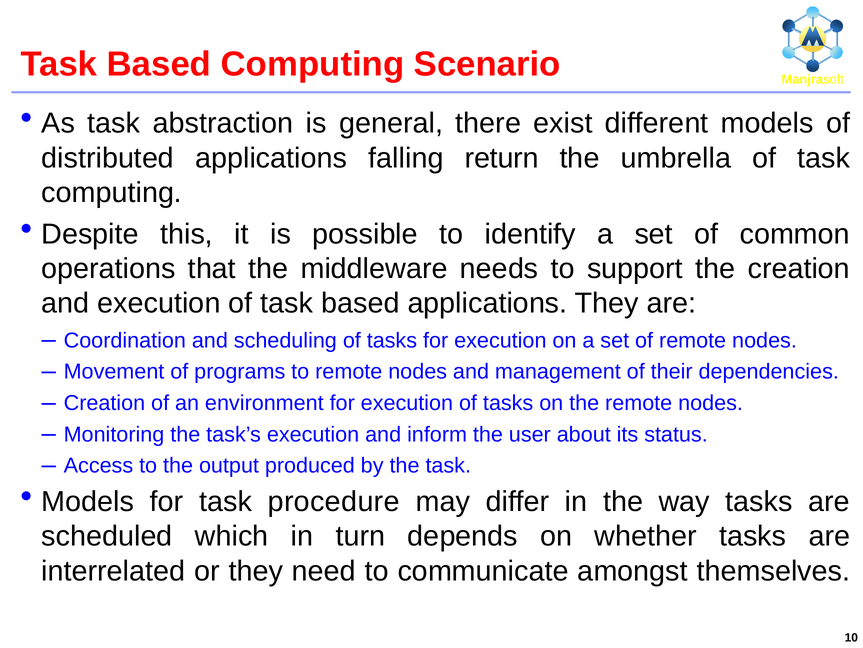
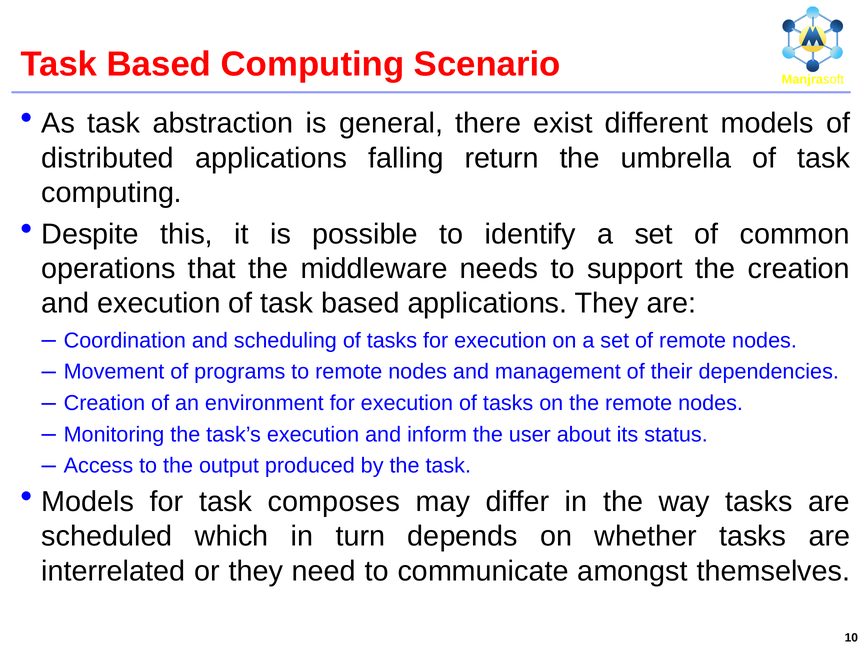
procedure: procedure -> composes
